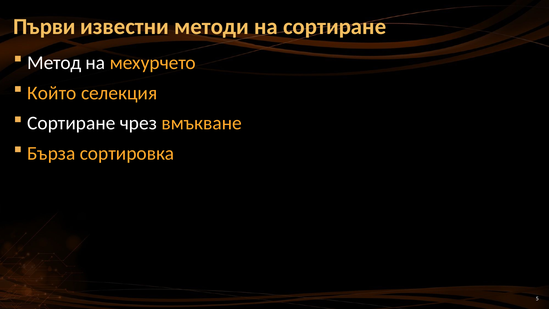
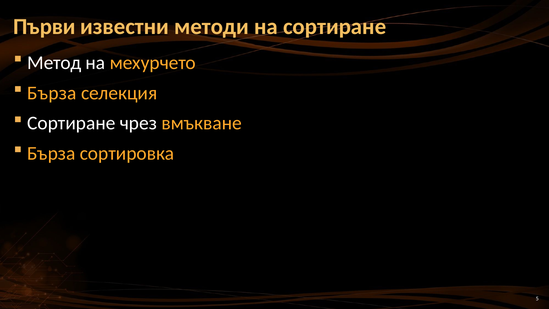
Който at (52, 93): Който -> Бърза
